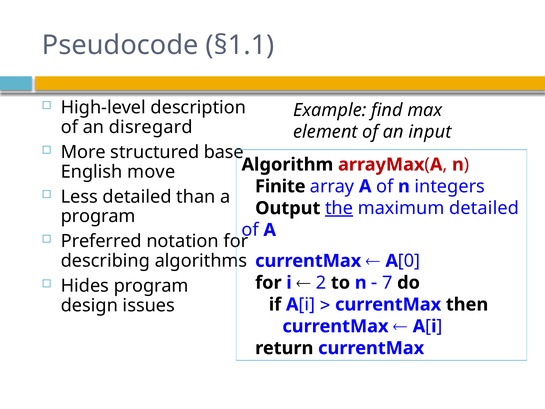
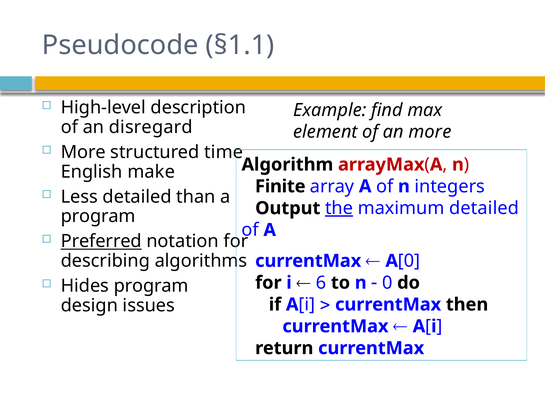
an input: input -> more
base: base -> time
move: move -> make
Preferred underline: none -> present
2: 2 -> 6
7 at (387, 283): 7 -> 0
